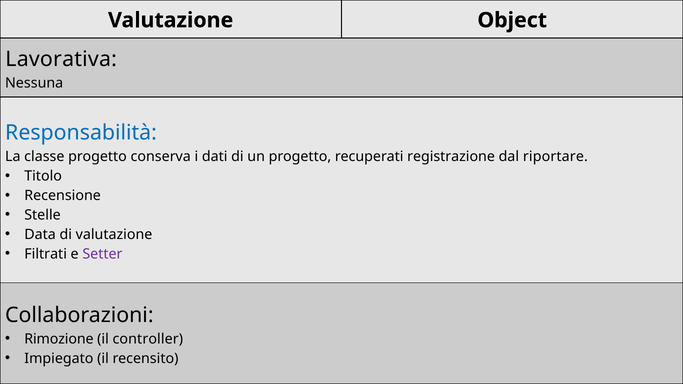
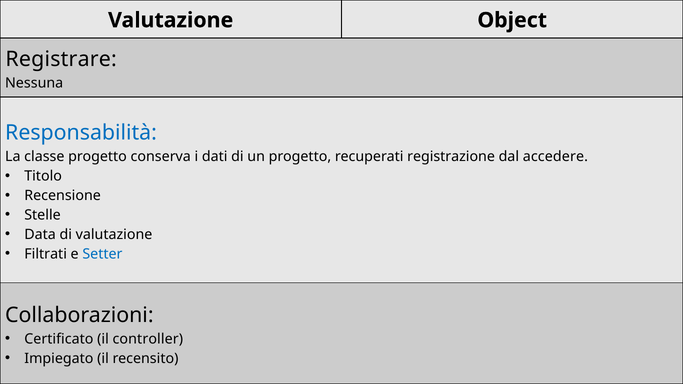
Lavorativa: Lavorativa -> Registrare
riportare: riportare -> accedere
Setter colour: purple -> blue
Rimozione: Rimozione -> Certificato
